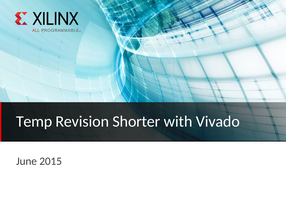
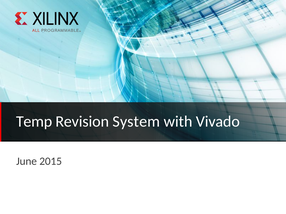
Shorter: Shorter -> System
